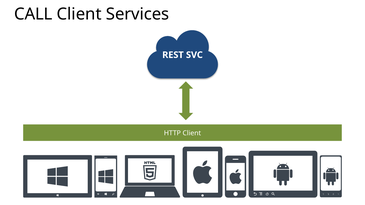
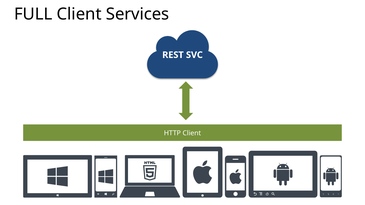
CALL: CALL -> FULL
